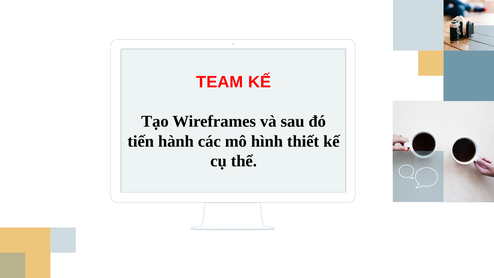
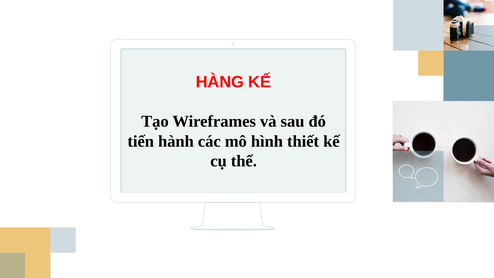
TEAM: TEAM -> HÀNG
